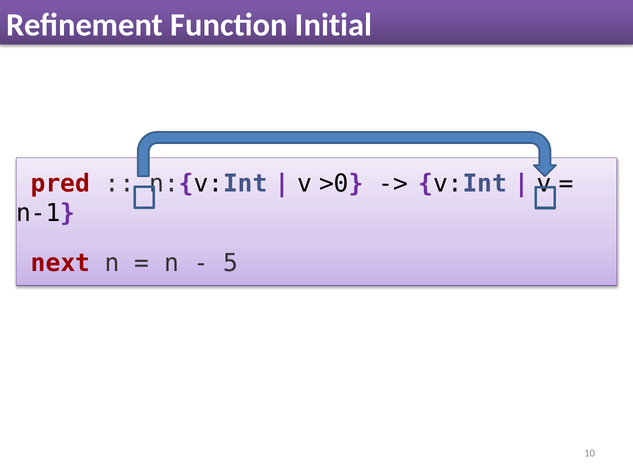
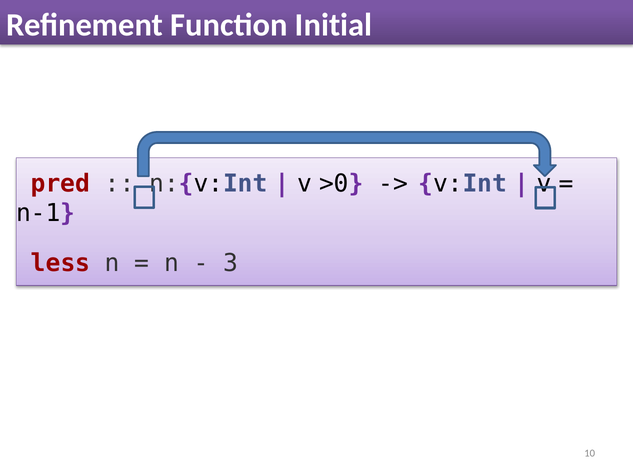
next: next -> less
5: 5 -> 3
